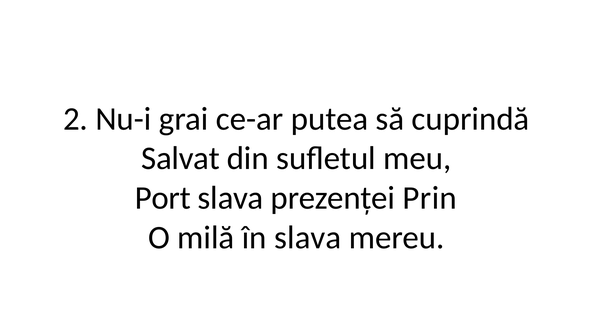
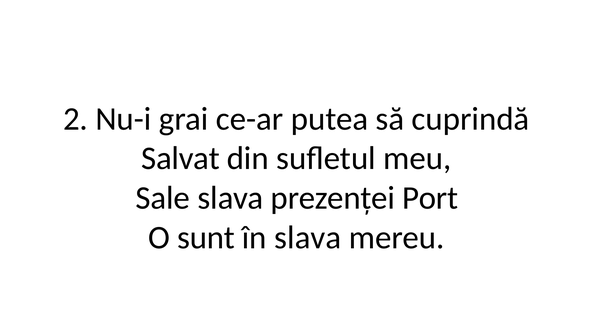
Port: Port -> Sale
Prin: Prin -> Port
milă: milă -> sunt
